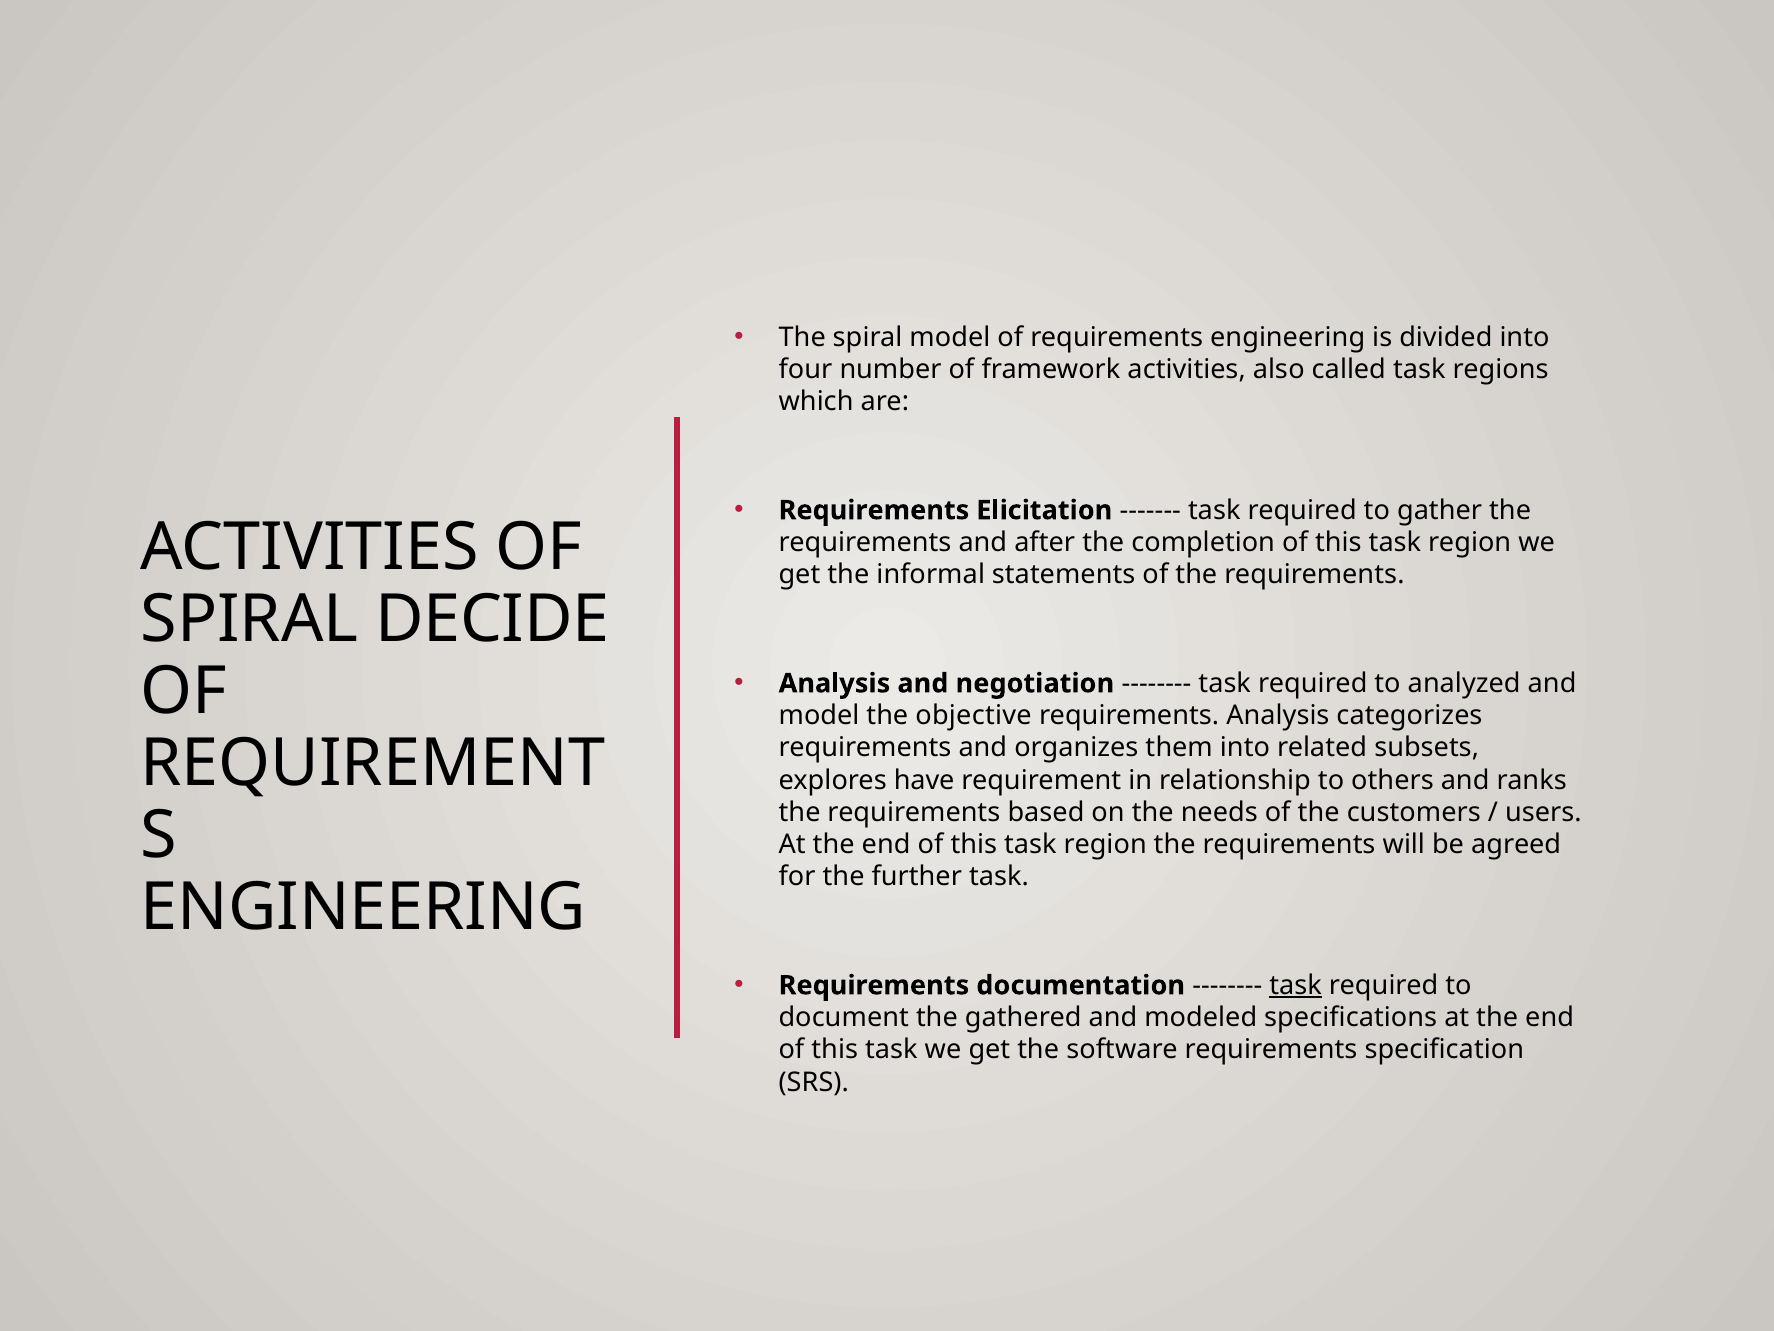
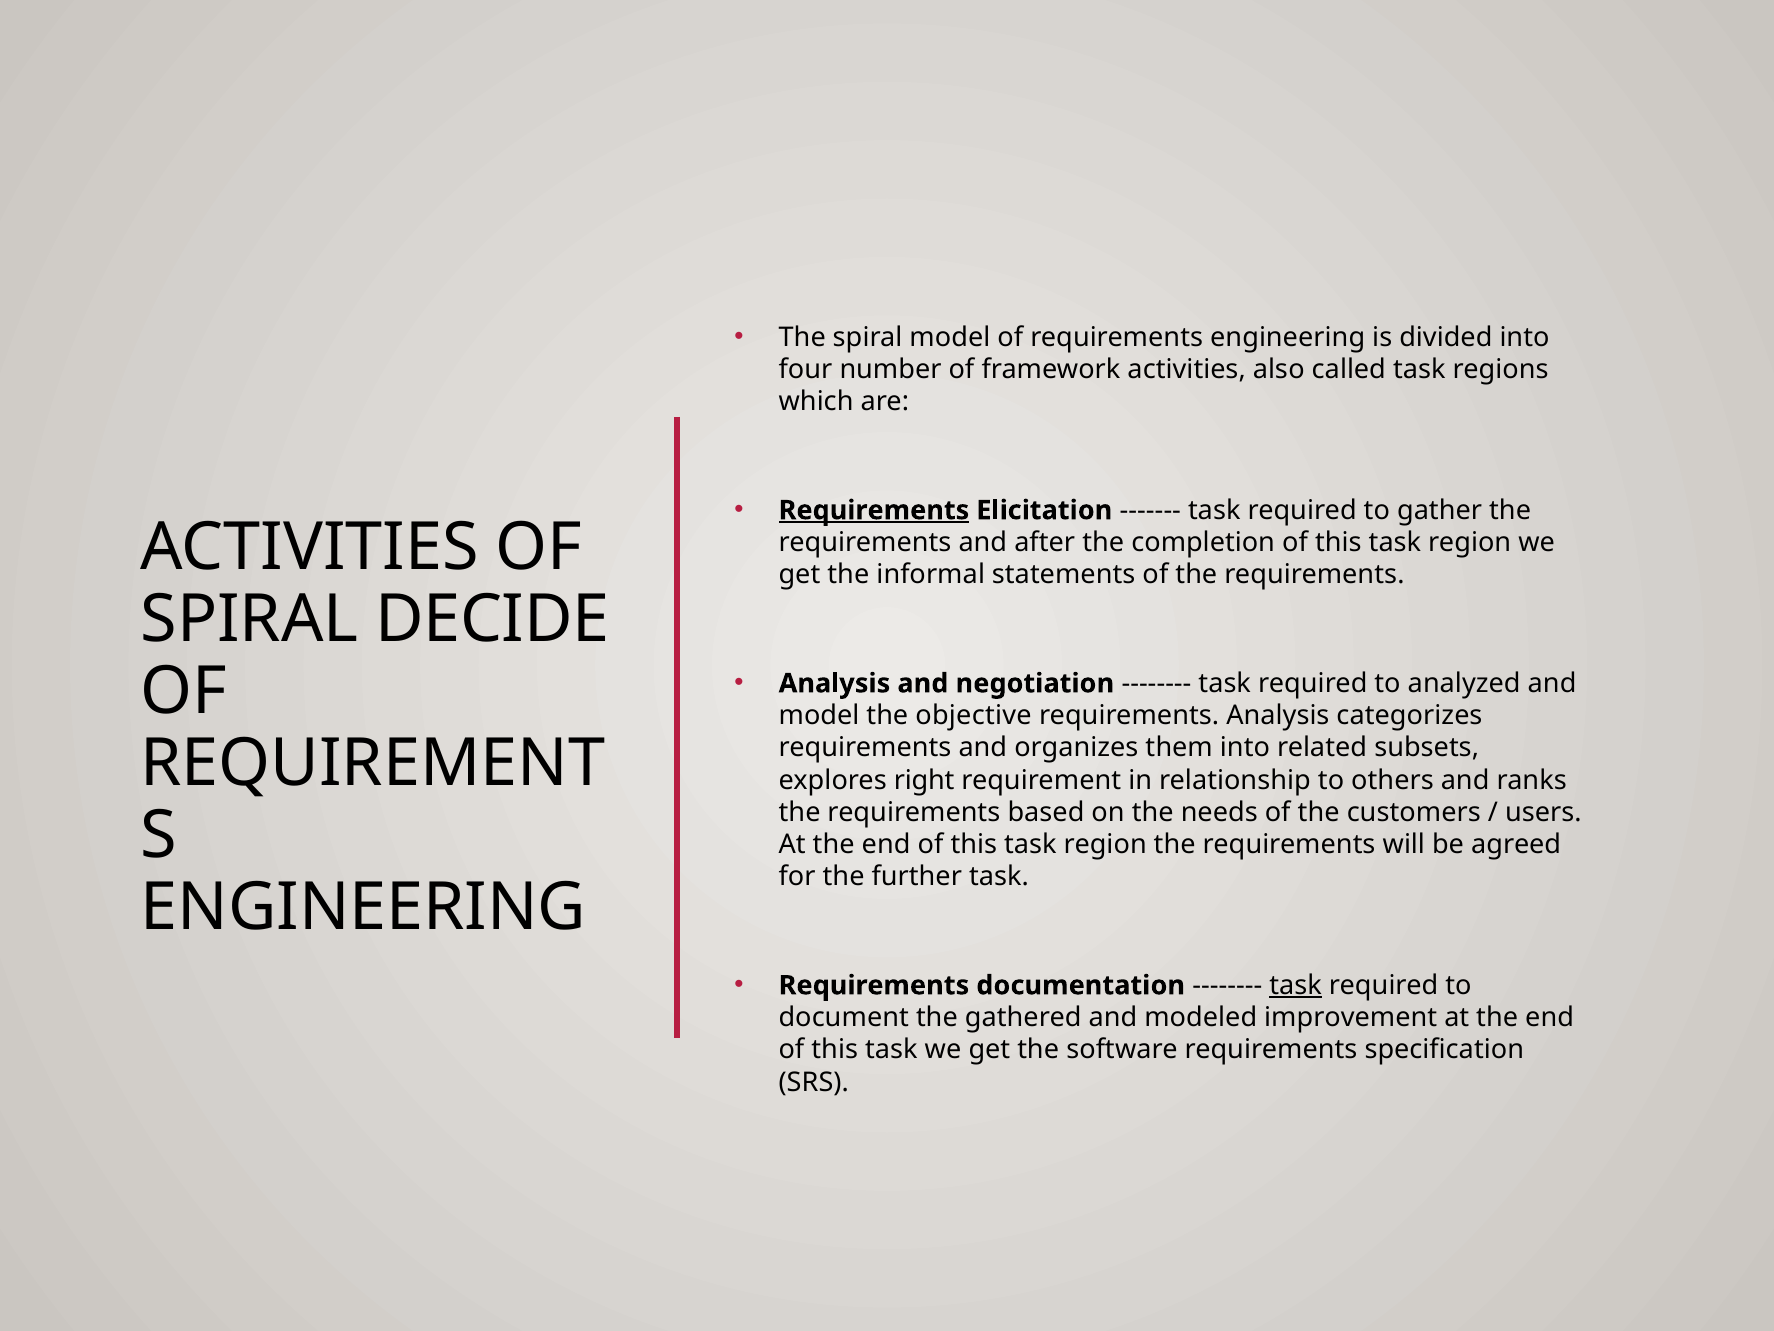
Requirements at (874, 510) underline: none -> present
have: have -> right
specifications: specifications -> improvement
